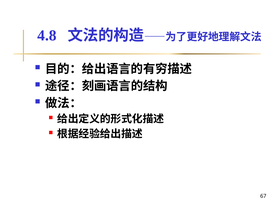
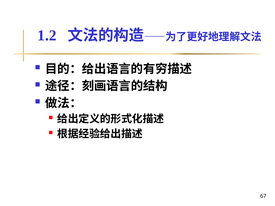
4.8: 4.8 -> 1.2
